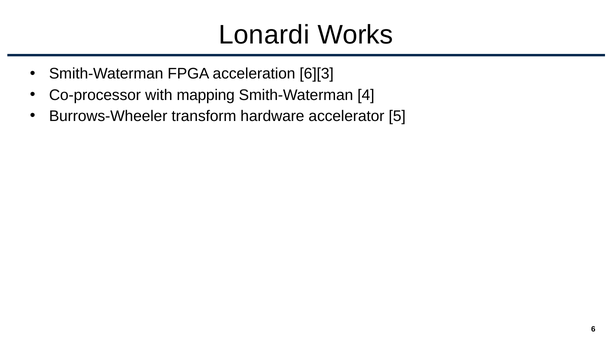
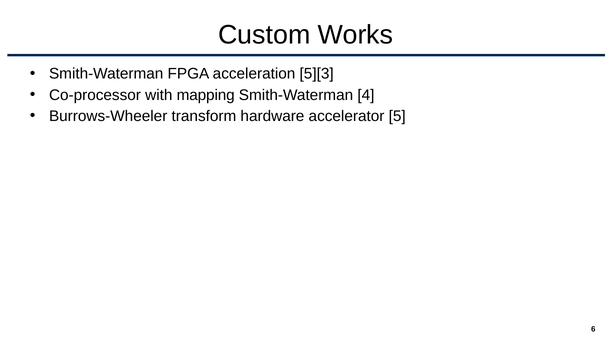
Lonardi: Lonardi -> Custom
6][3: 6][3 -> 5][3
